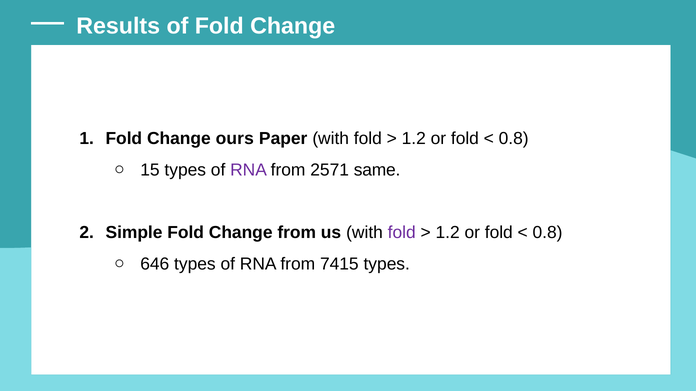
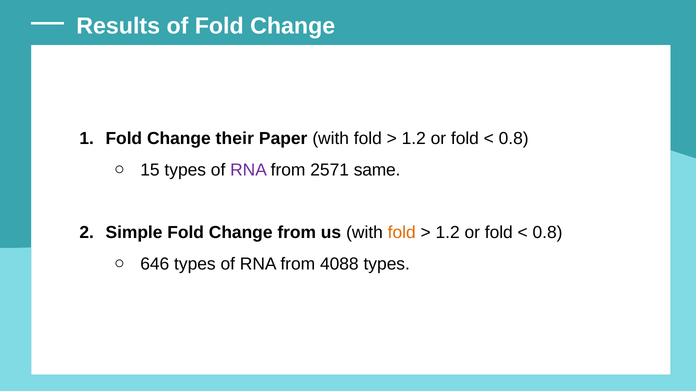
ours: ours -> their
fold at (402, 233) colour: purple -> orange
7415: 7415 -> 4088
